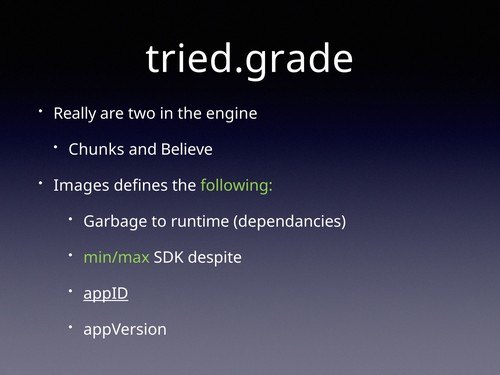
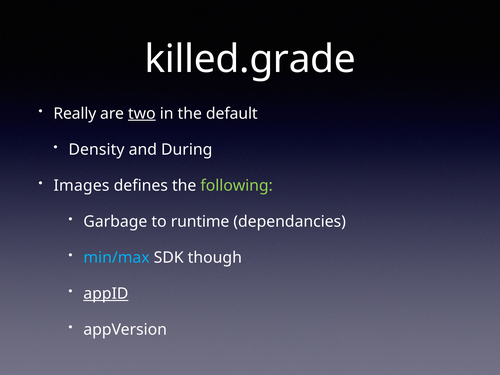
tried.grade: tried.grade -> killed.grade
two underline: none -> present
engine: engine -> default
Chunks: Chunks -> Density
Believe: Believe -> During
min/max colour: light green -> light blue
despite: despite -> though
